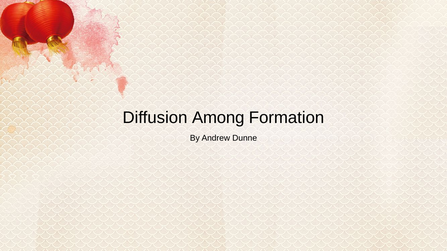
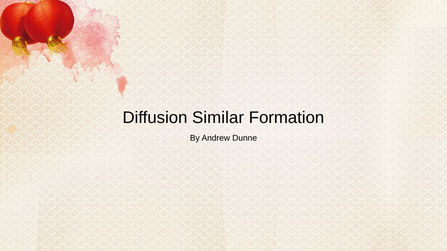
Among: Among -> Similar
